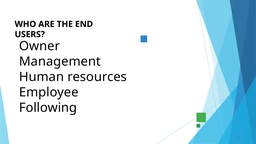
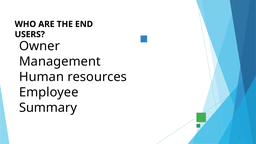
Following: Following -> Summary
